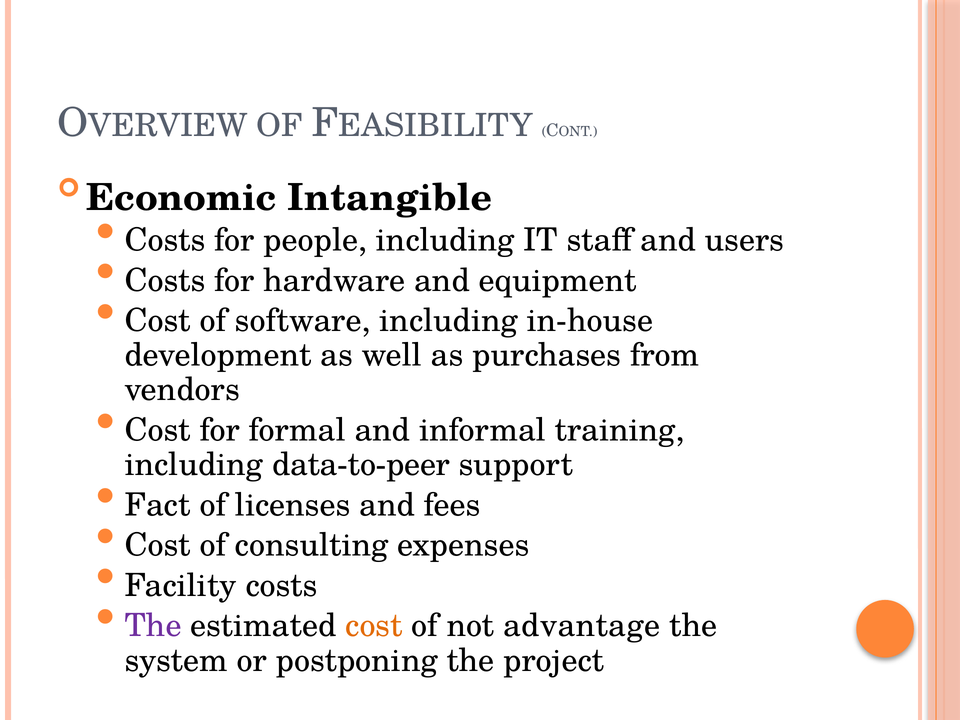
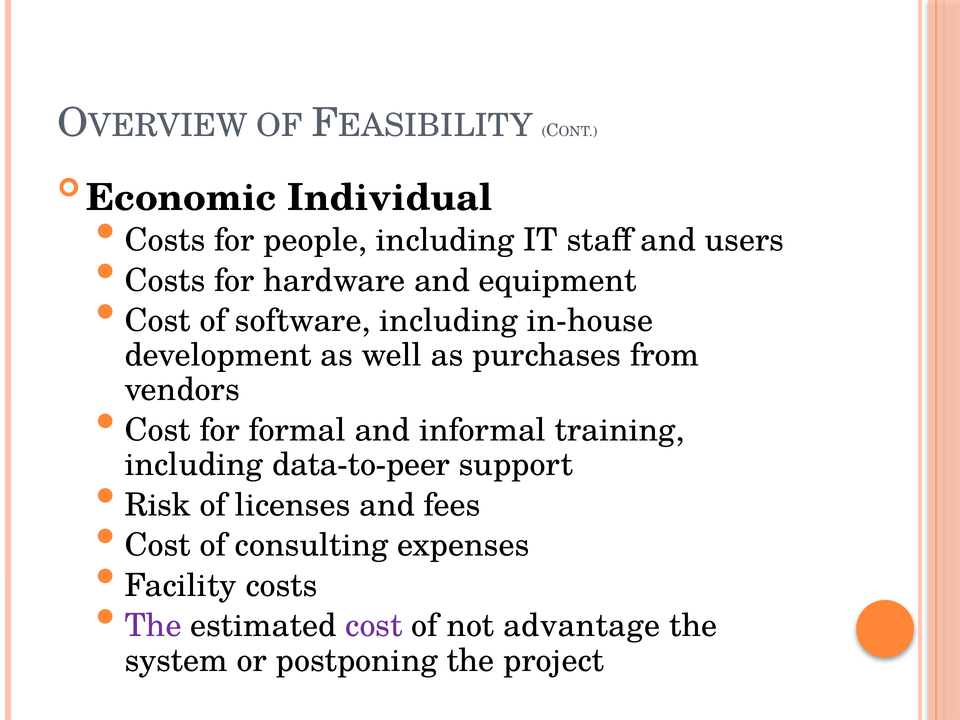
Intangible: Intangible -> Individual
Fact: Fact -> Risk
cost at (374, 626) colour: orange -> purple
